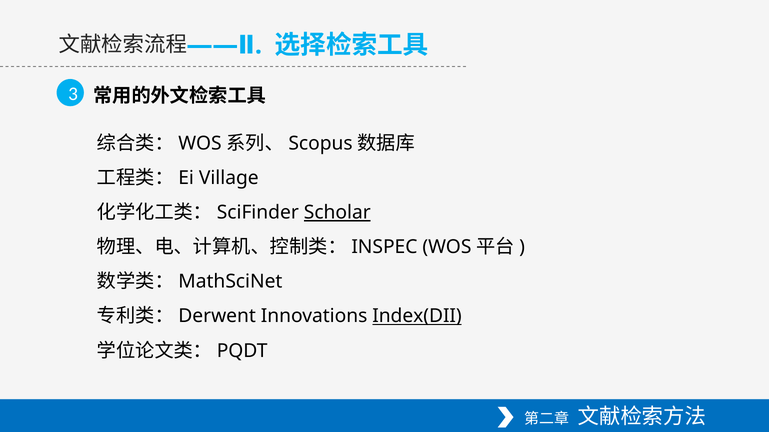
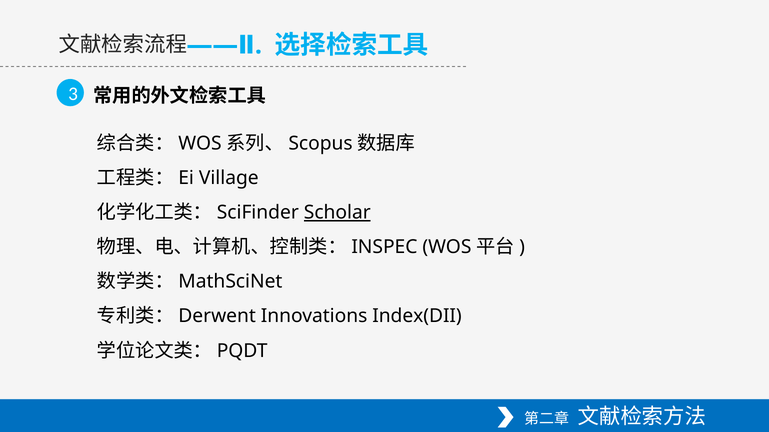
Index(DII underline: present -> none
